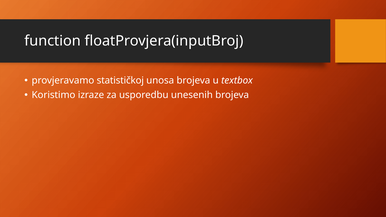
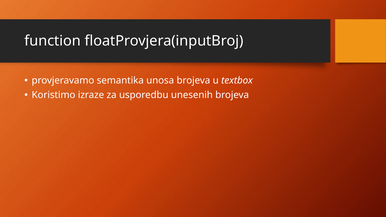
statističkoj: statističkoj -> semantika
